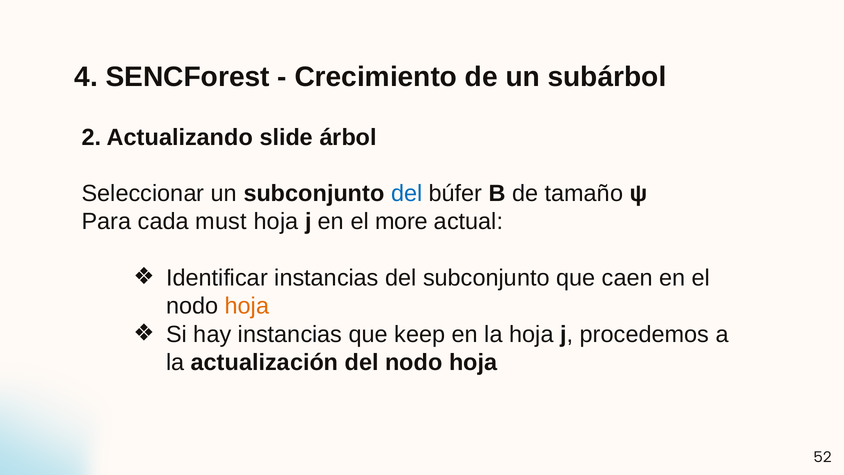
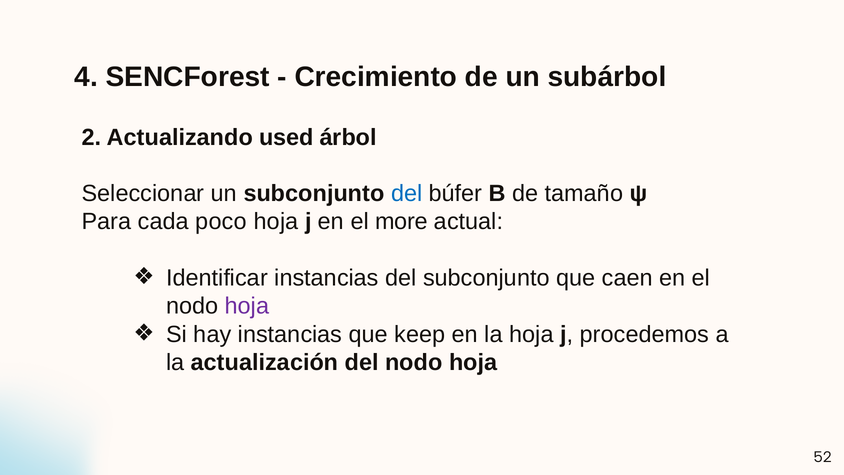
slide: slide -> used
must: must -> poco
hoja at (247, 306) colour: orange -> purple
